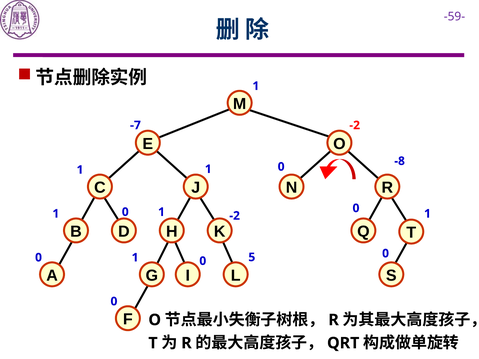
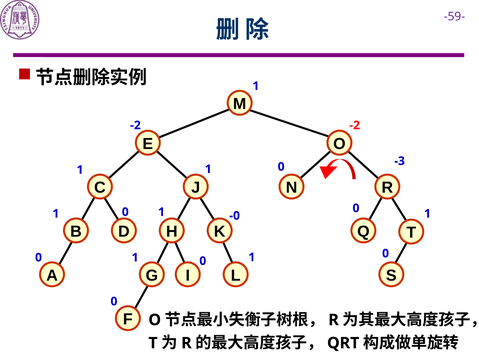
-7 at (135, 125): -7 -> -2
-8: -8 -> -3
1 -2: -2 -> -0
5 at (252, 257): 5 -> 1
